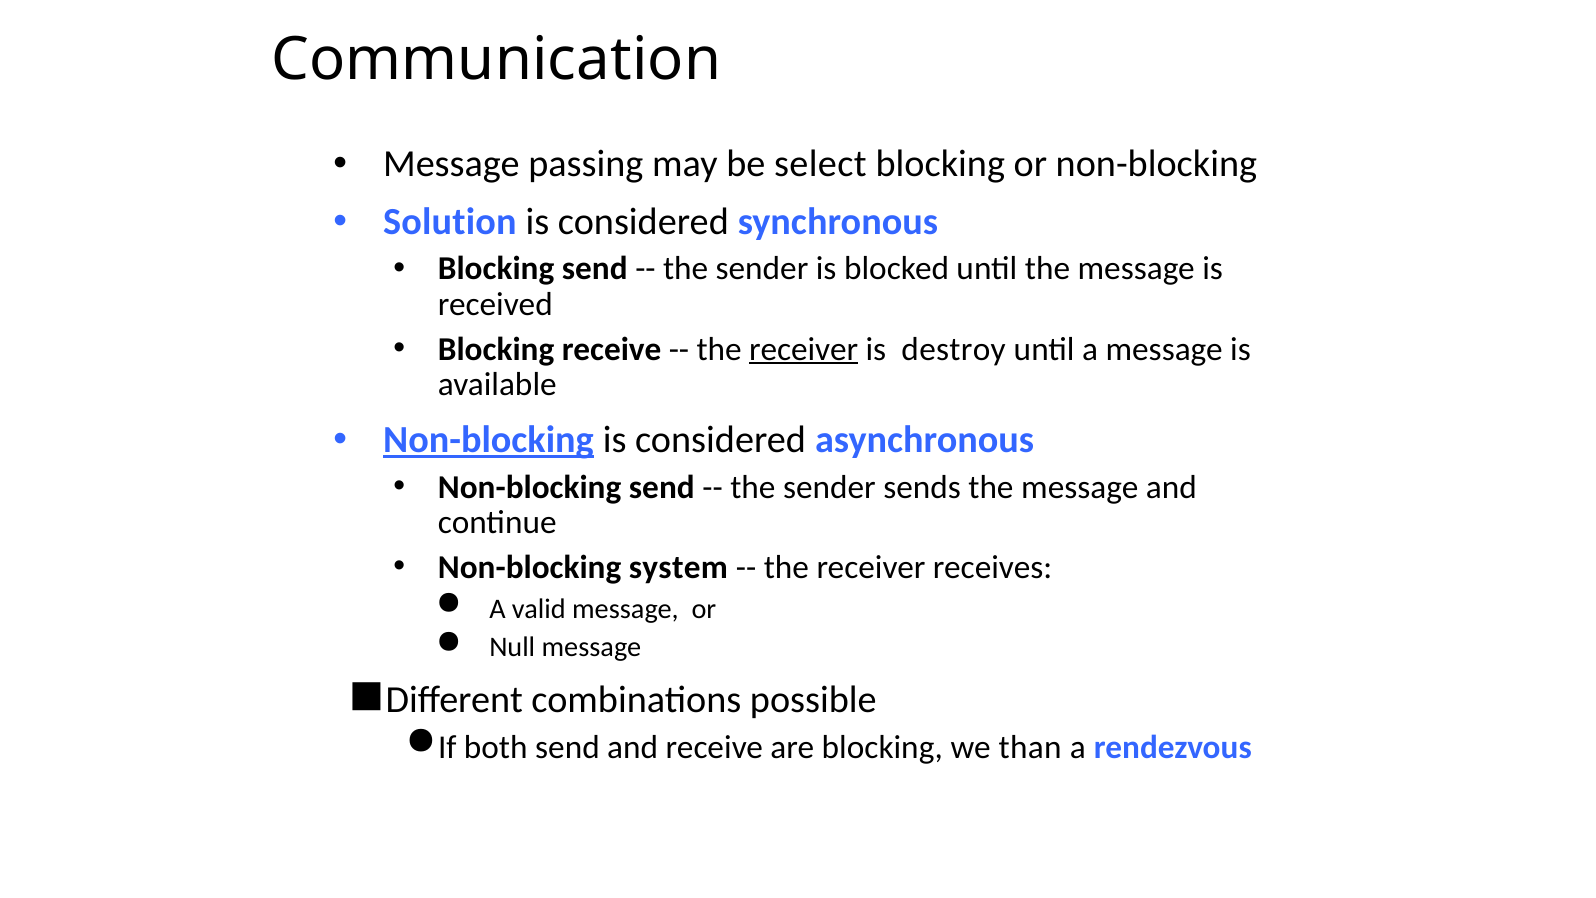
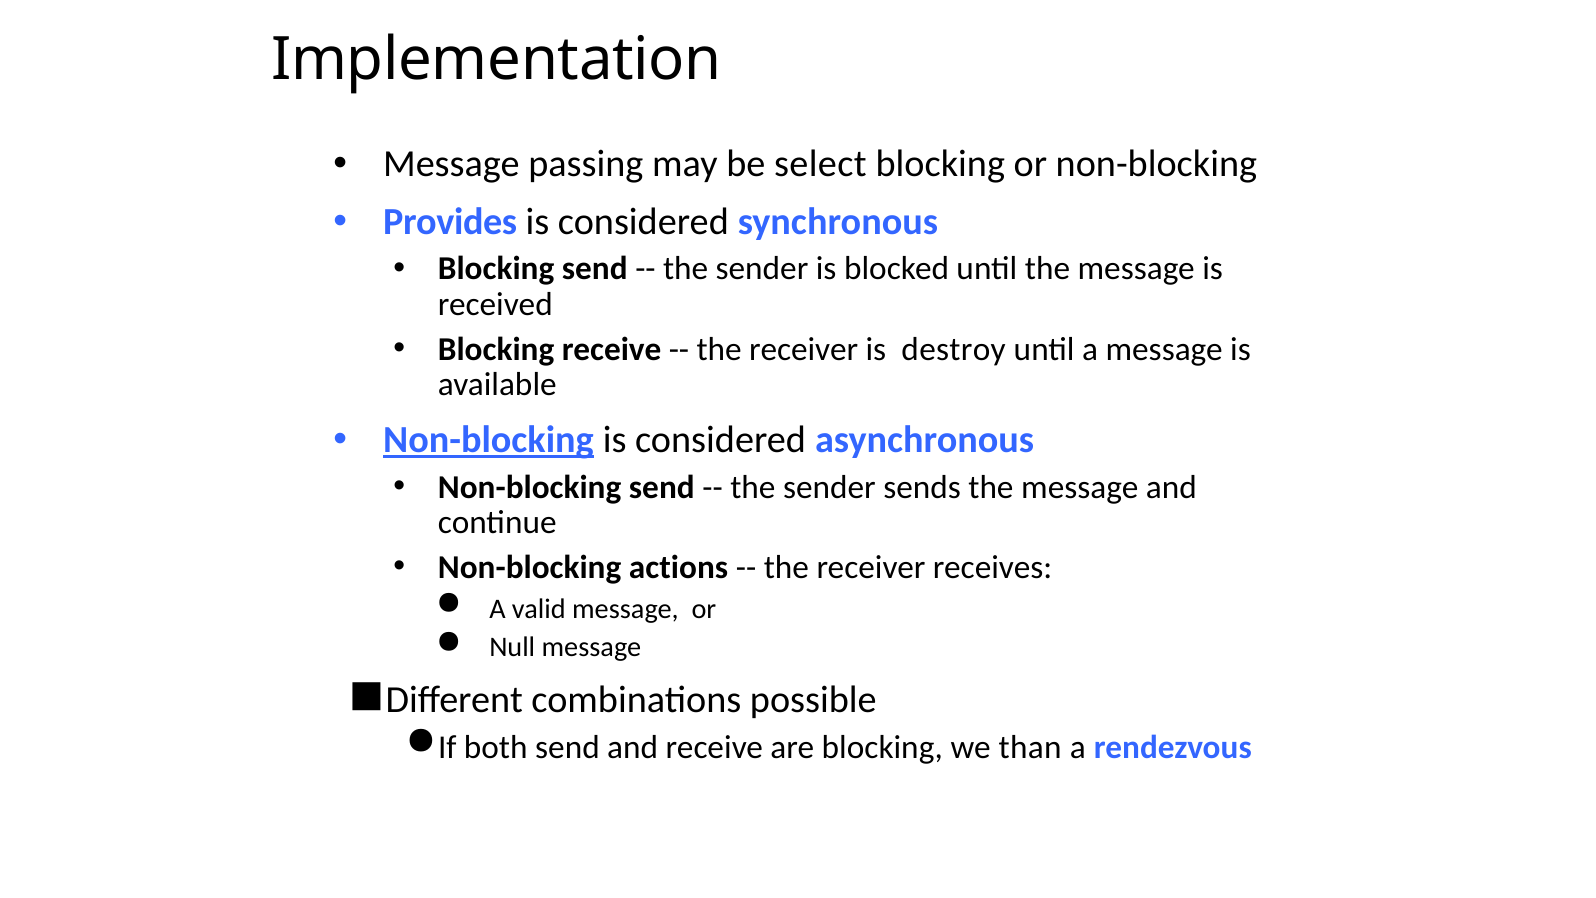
Communication: Communication -> Implementation
Solution: Solution -> Provides
receiver at (804, 349) underline: present -> none
system: system -> actions
